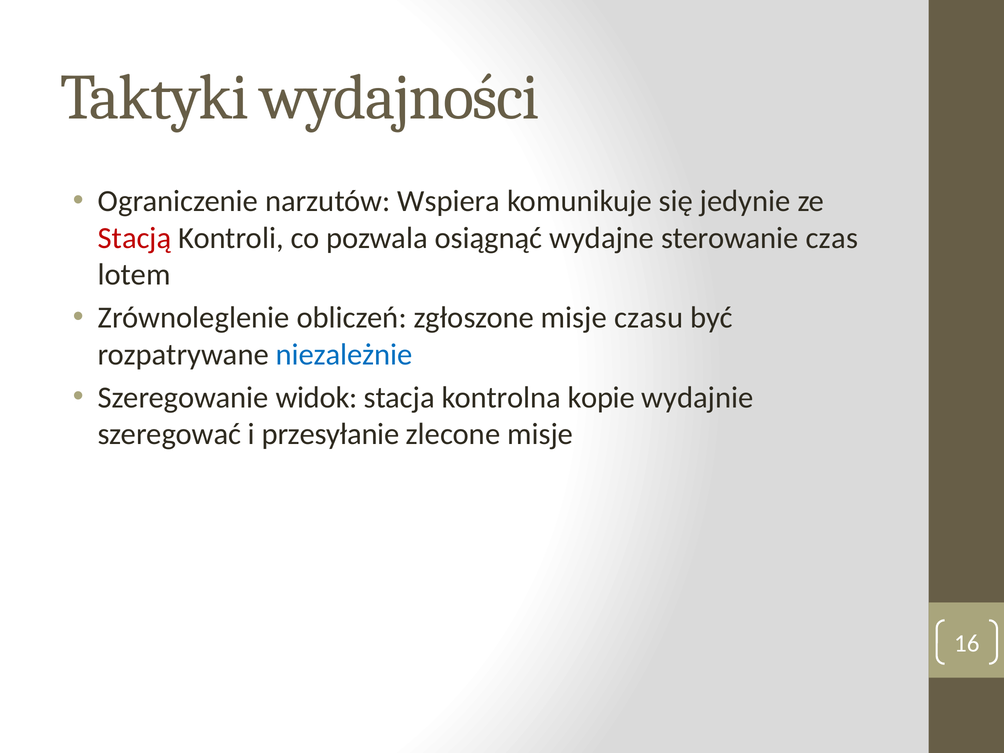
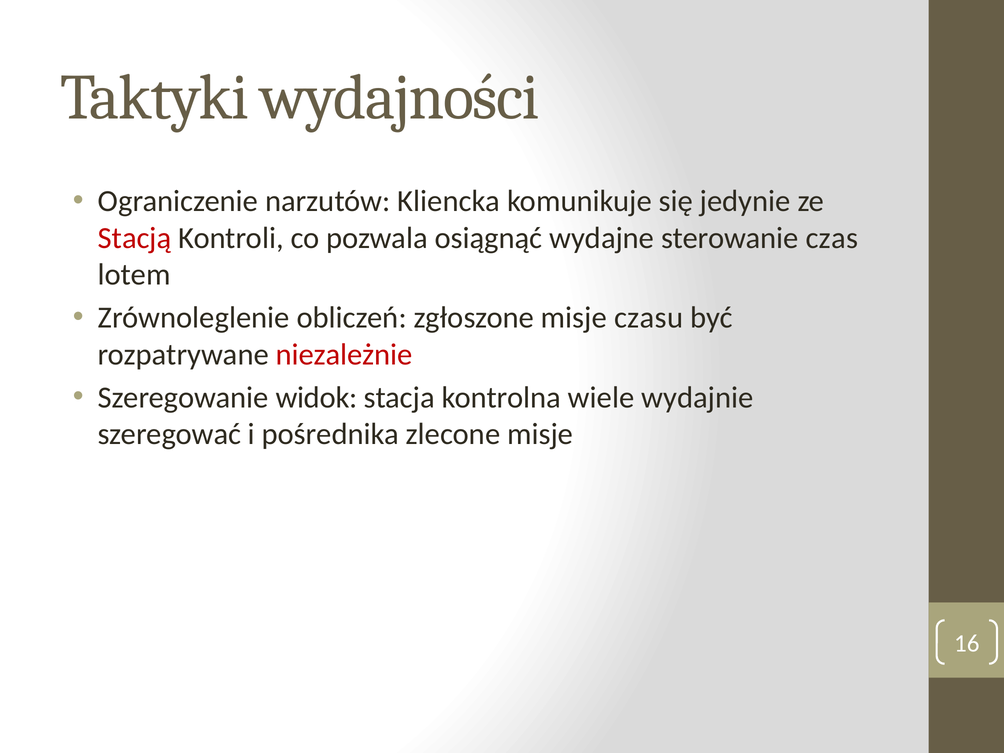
Wspiera: Wspiera -> Kliencka
niezależnie colour: blue -> red
kopie: kopie -> wiele
przesyłanie: przesyłanie -> pośrednika
